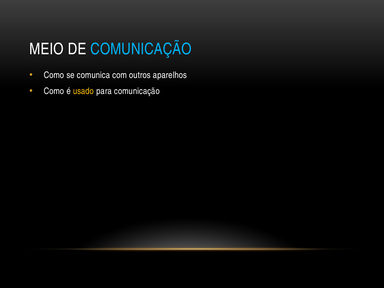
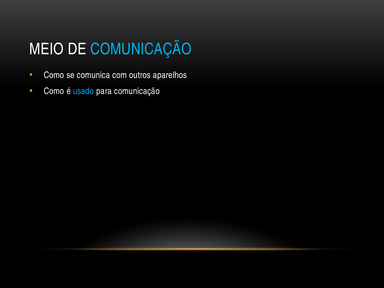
usado colour: yellow -> light blue
